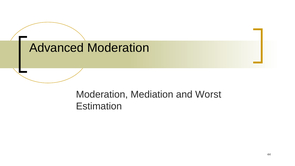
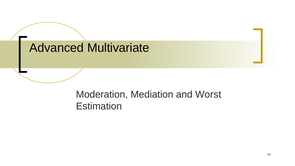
Advanced Moderation: Moderation -> Multivariate
